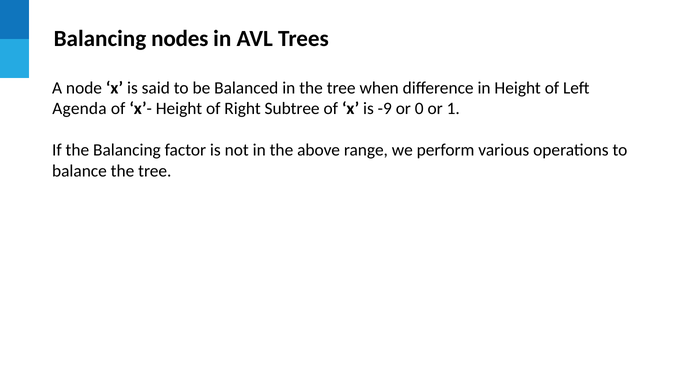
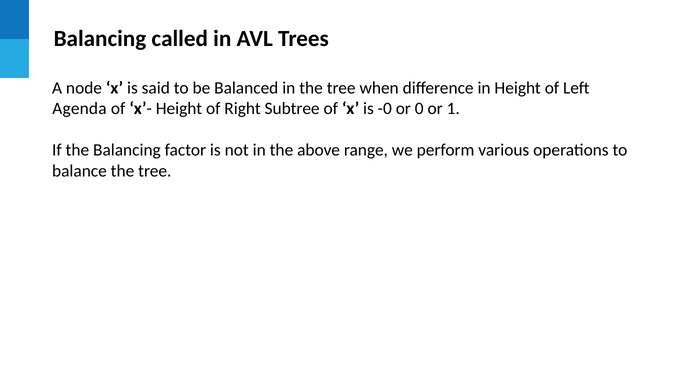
nodes: nodes -> called
-9: -9 -> -0
